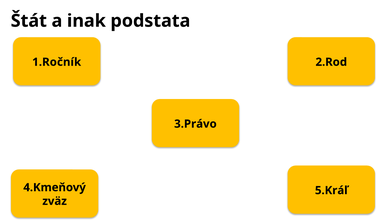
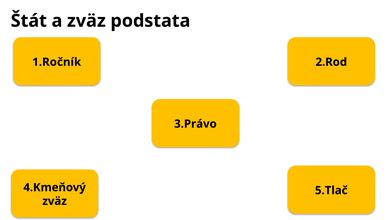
a inak: inak -> zväz
5.Kráľ: 5.Kráľ -> 5.Tlač
